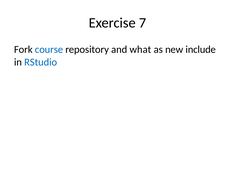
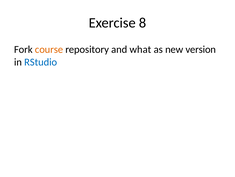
7: 7 -> 8
course colour: blue -> orange
include: include -> version
